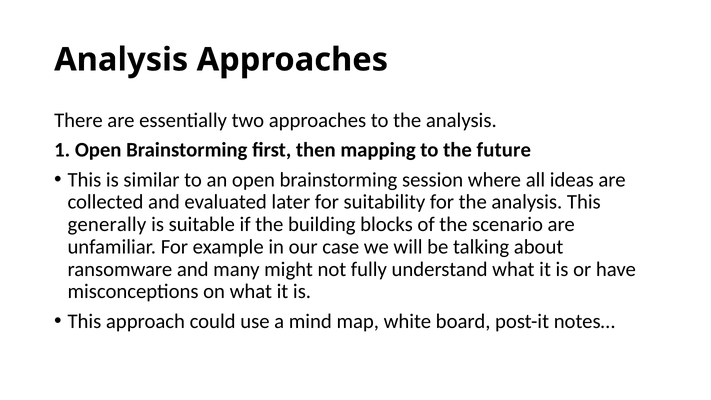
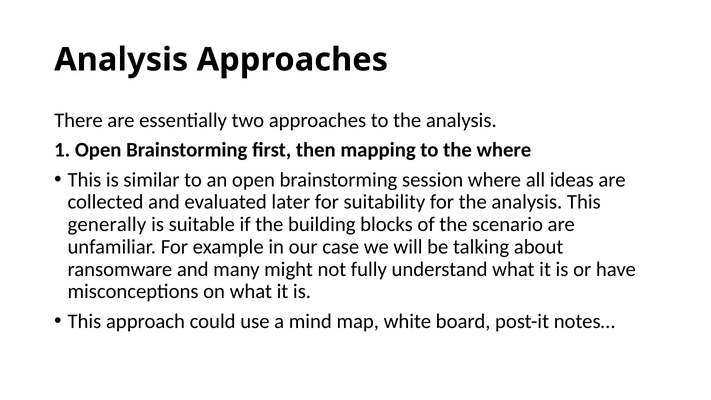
the future: future -> where
